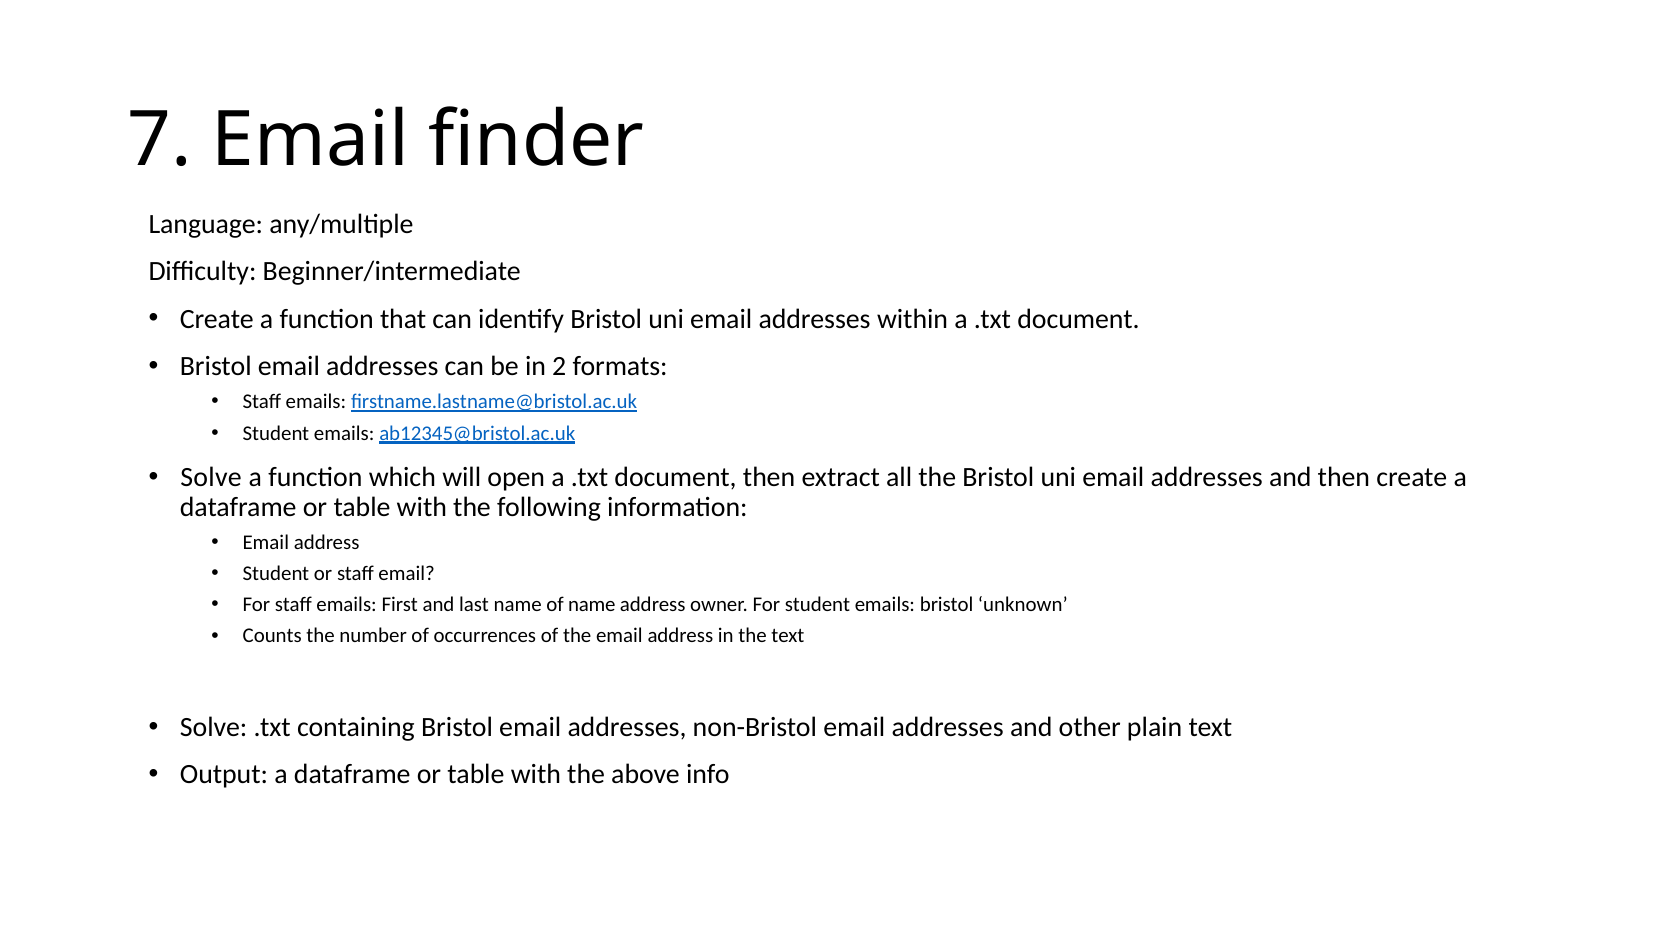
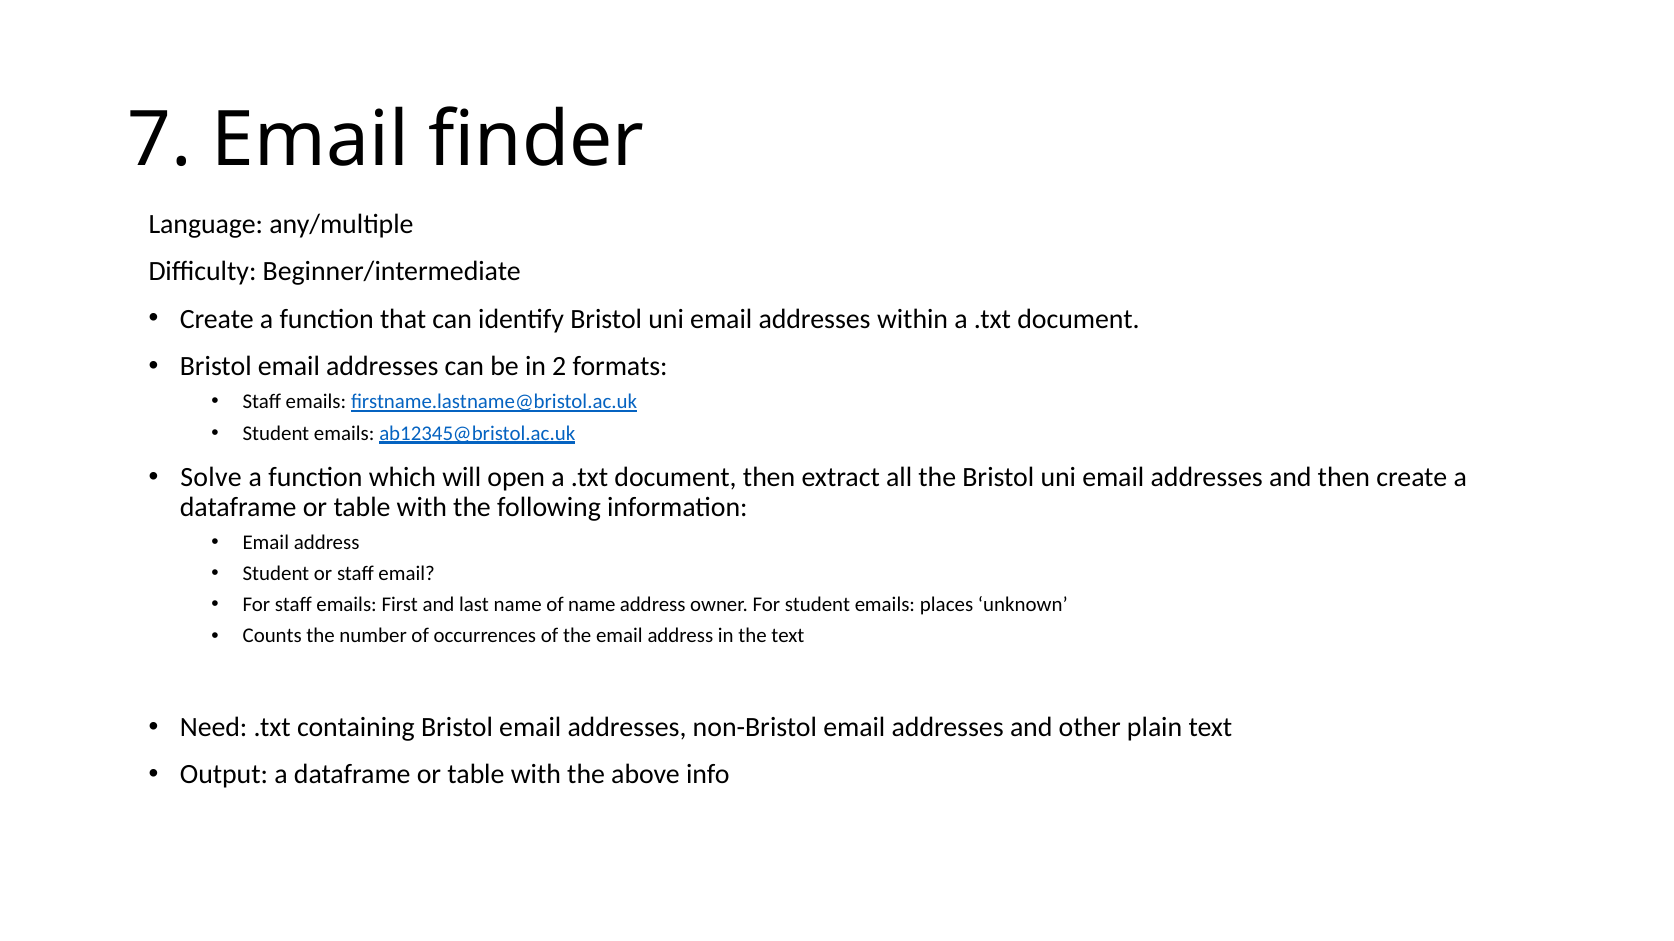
emails bristol: bristol -> places
Solve at (214, 728): Solve -> Need
